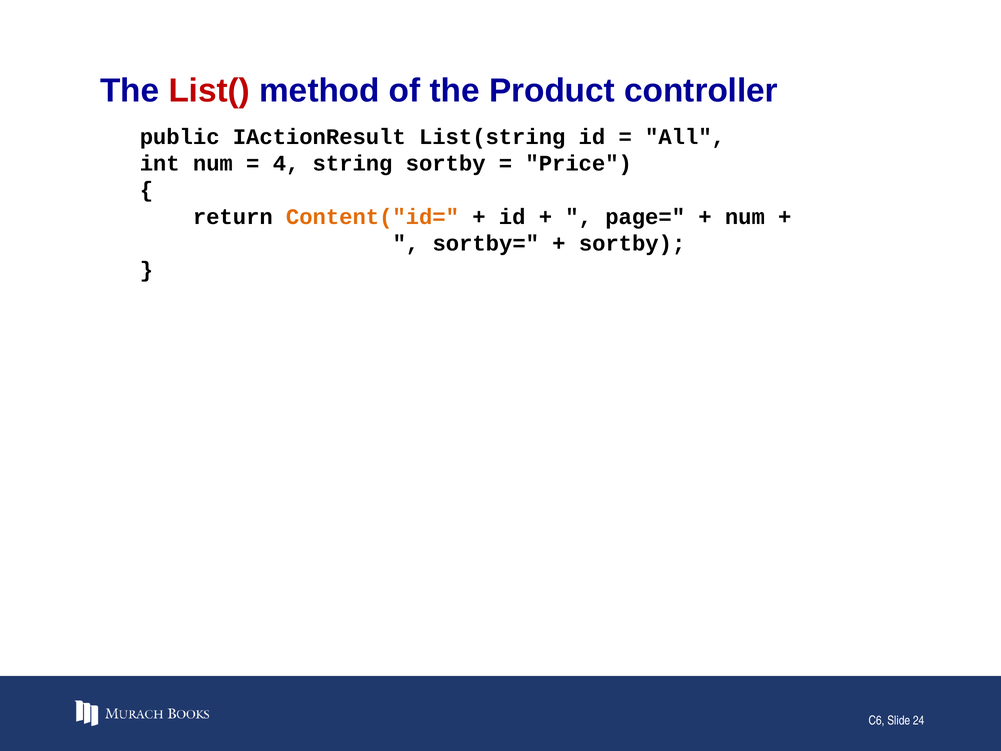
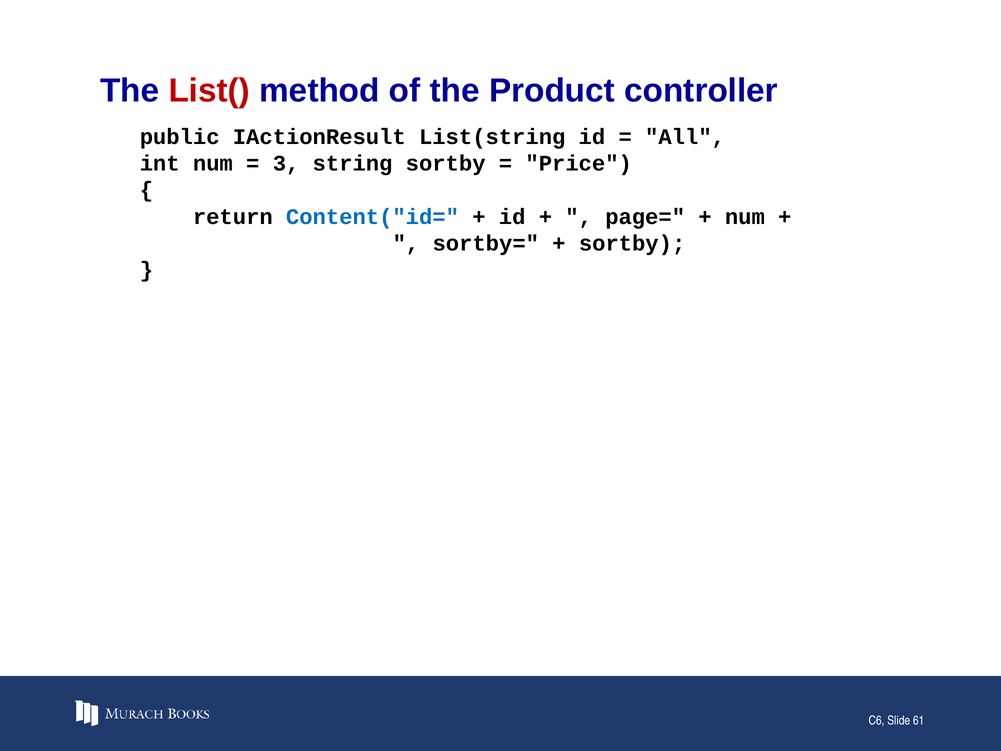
4: 4 -> 3
Content("id= colour: orange -> blue
24: 24 -> 61
